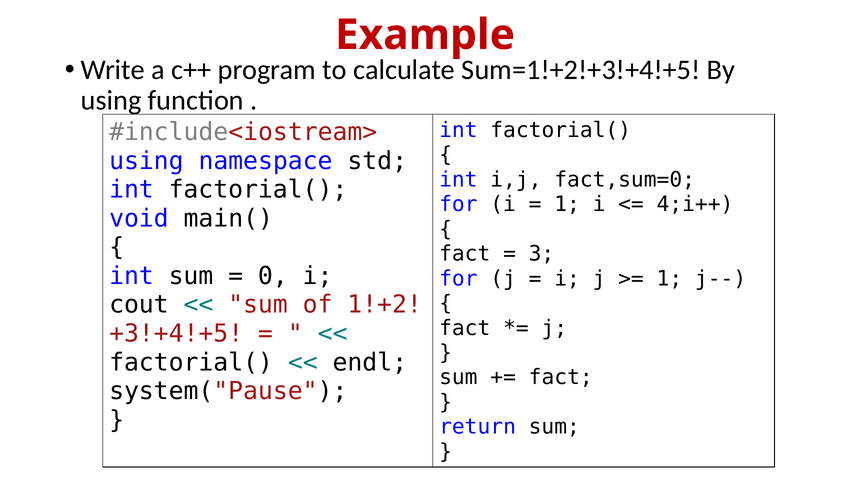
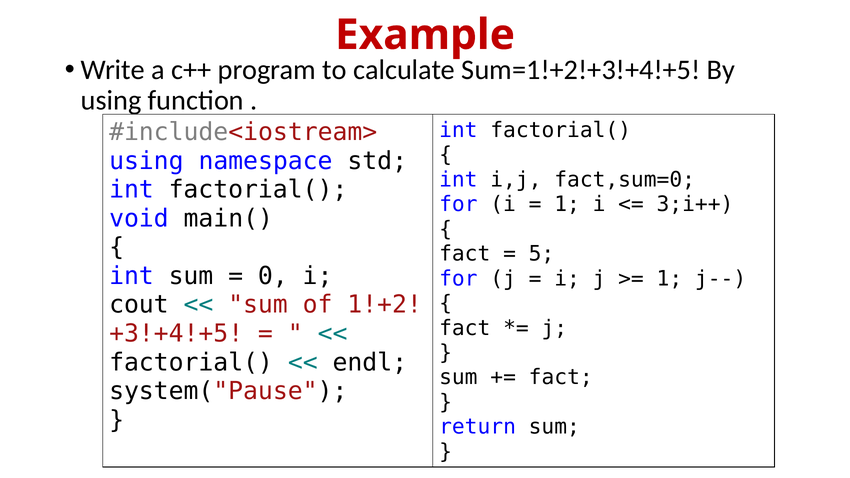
4;i++: 4;i++ -> 3;i++
3: 3 -> 5
